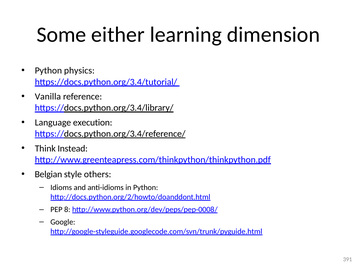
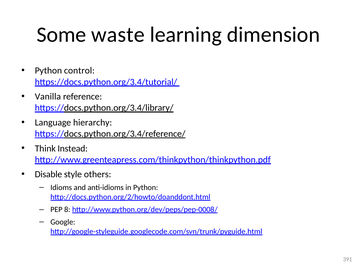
either: either -> waste
physics: physics -> control
execution: execution -> hierarchy
Belgian: Belgian -> Disable
